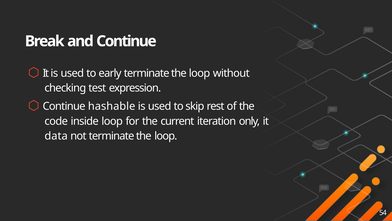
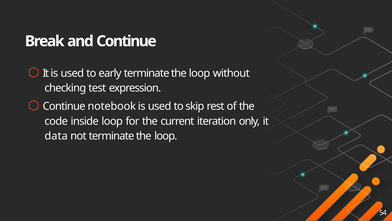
hashable: hashable -> notebook
